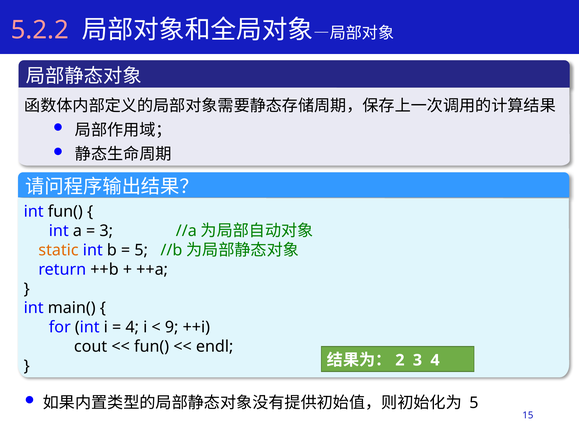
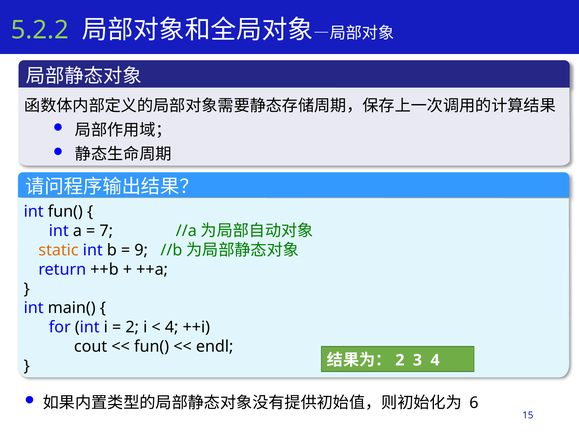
5.2.2 colour: pink -> light green
3 at (106, 231): 3 -> 7
5 at (141, 250): 5 -> 9
4 at (132, 327): 4 -> 2
9 at (172, 327): 9 -> 4
5 at (474, 403): 5 -> 6
